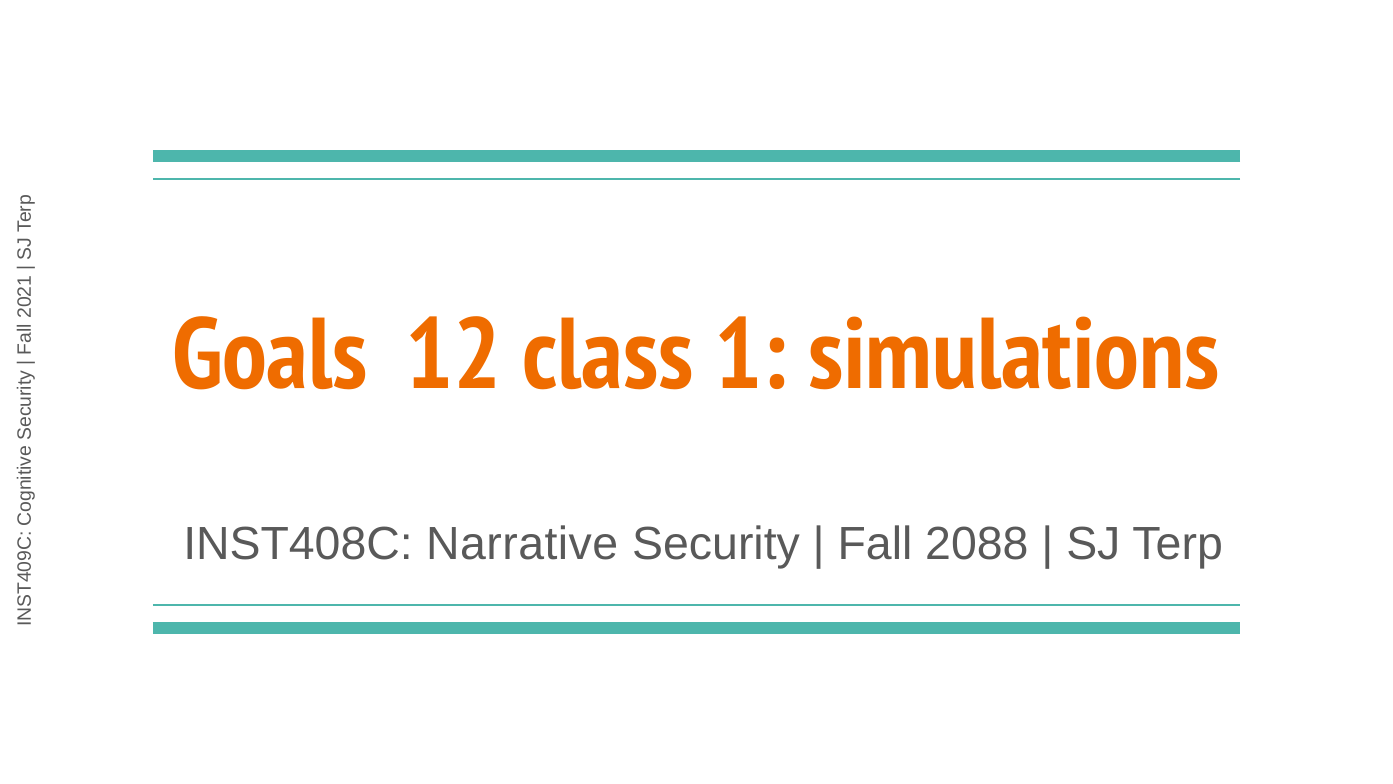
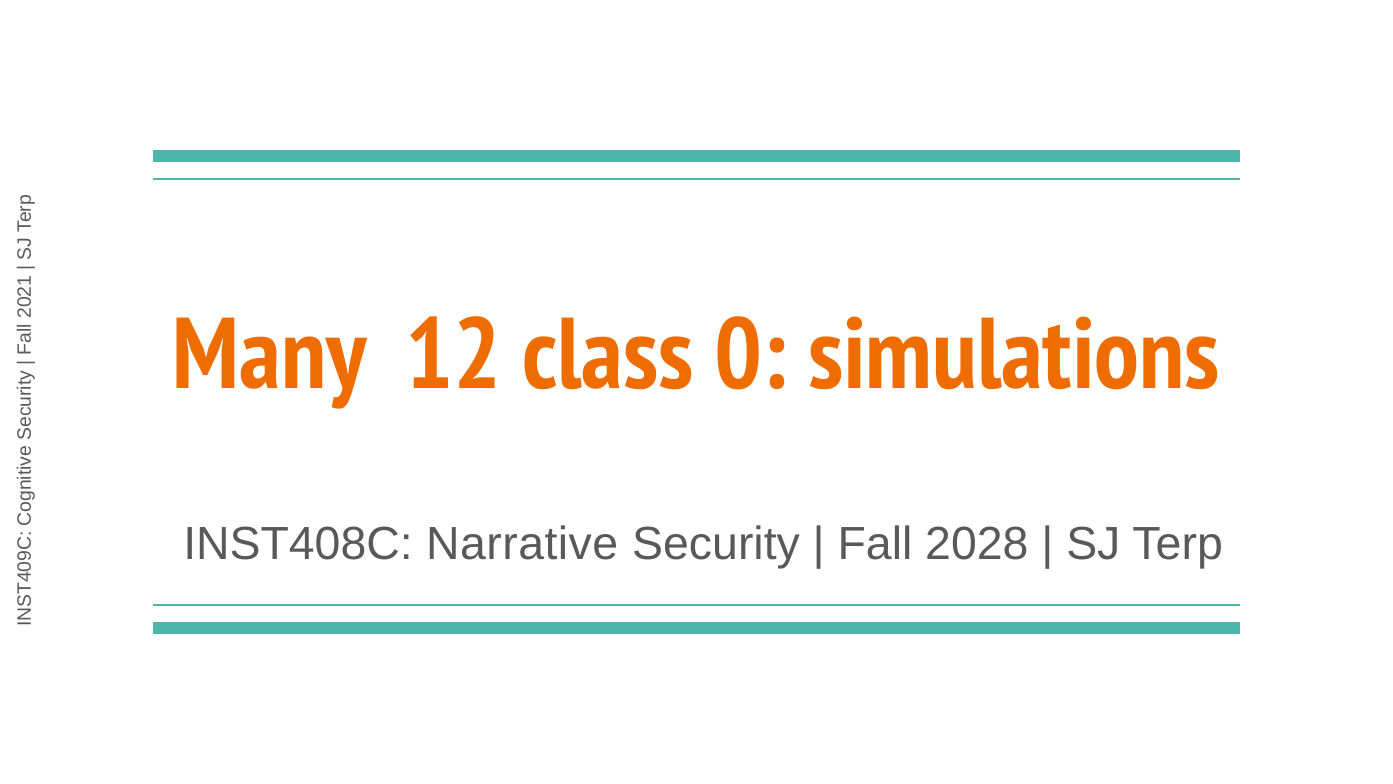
Goals: Goals -> Many
class 1: 1 -> 0
2088: 2088 -> 2028
